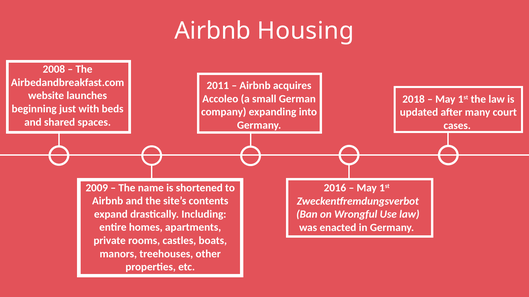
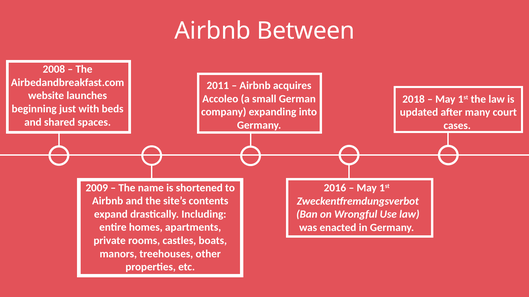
Housing: Housing -> Between
